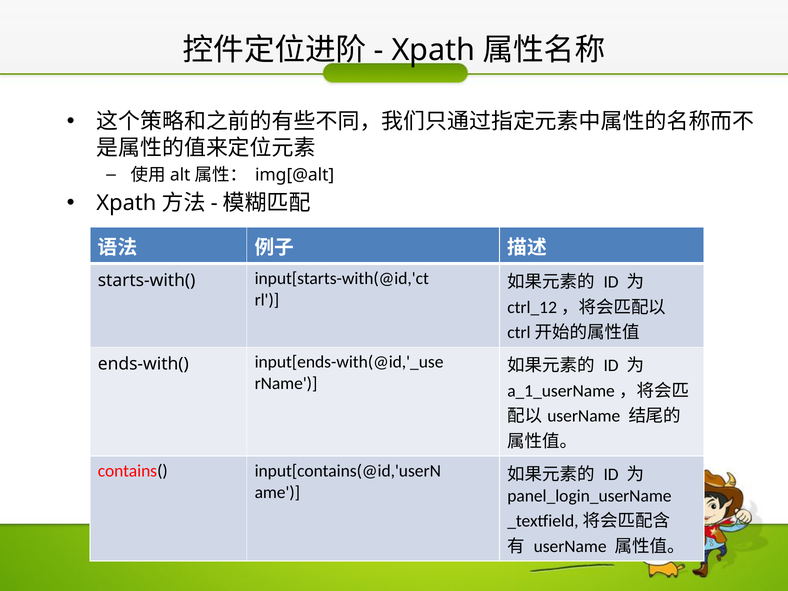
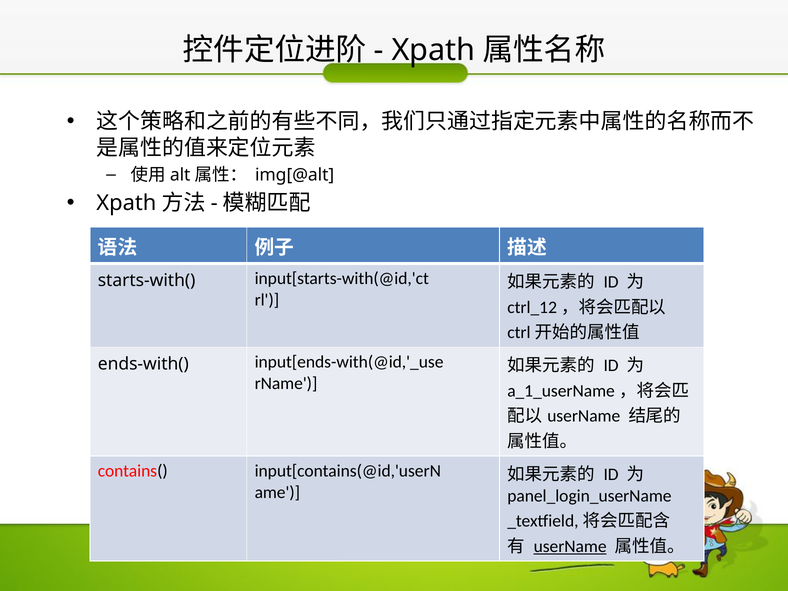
userName at (570, 546) underline: none -> present
